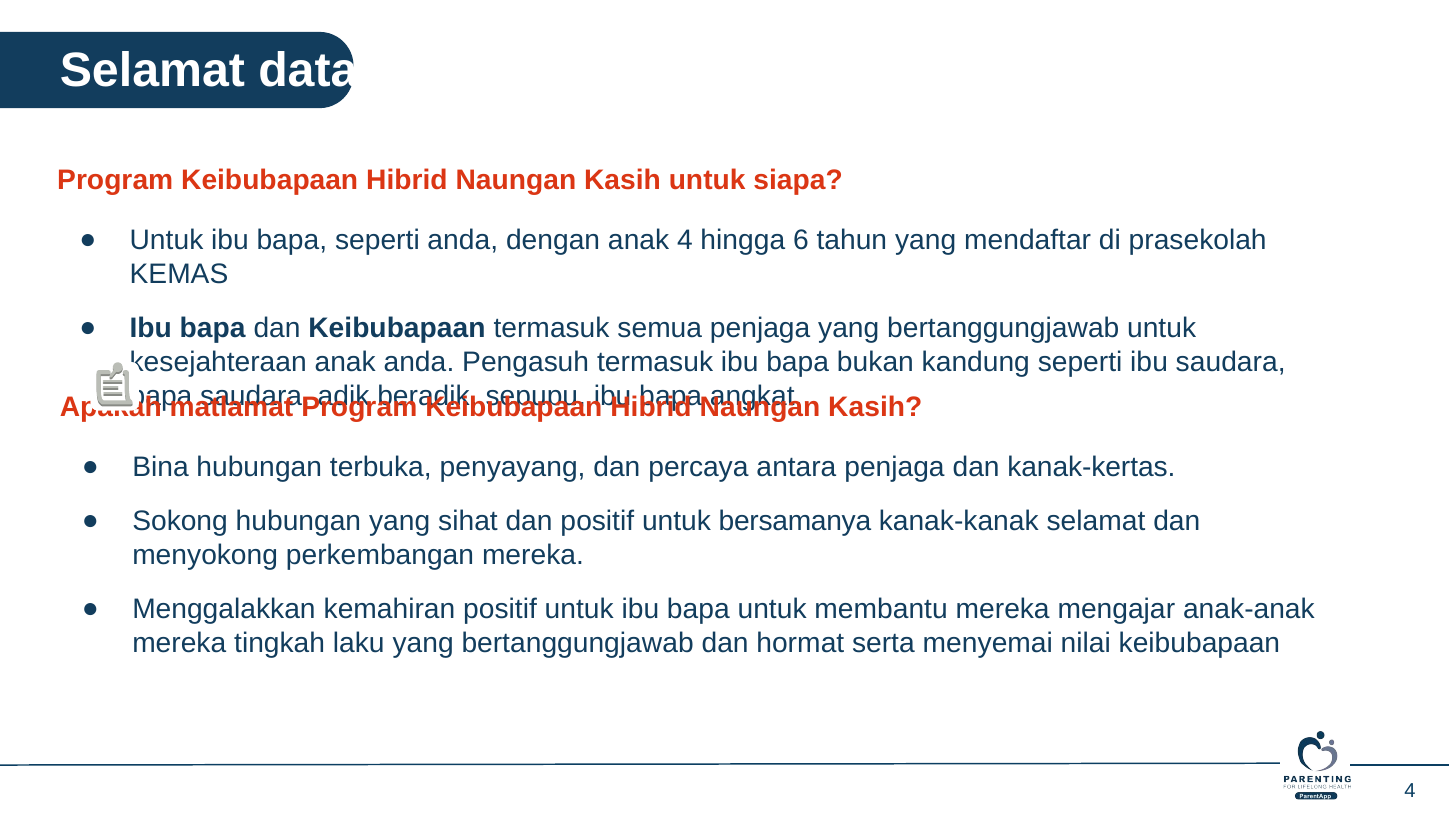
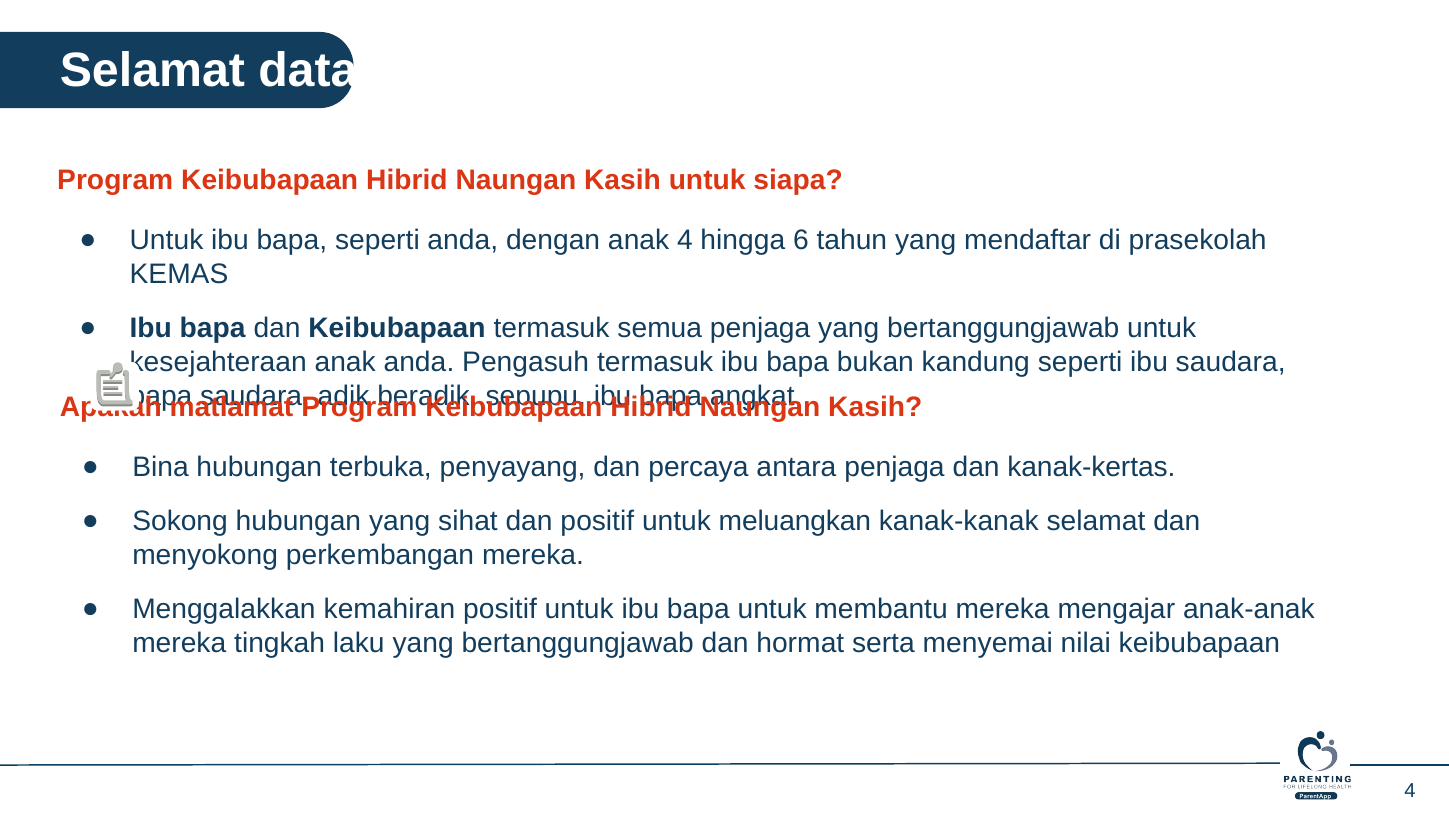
bersamanya: bersamanya -> meluangkan
